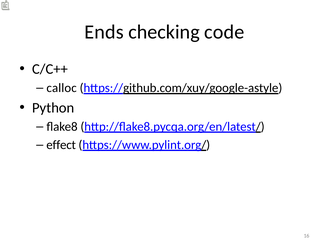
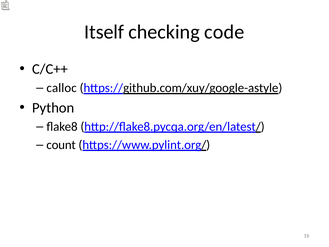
Ends: Ends -> Itself
effect: effect -> count
